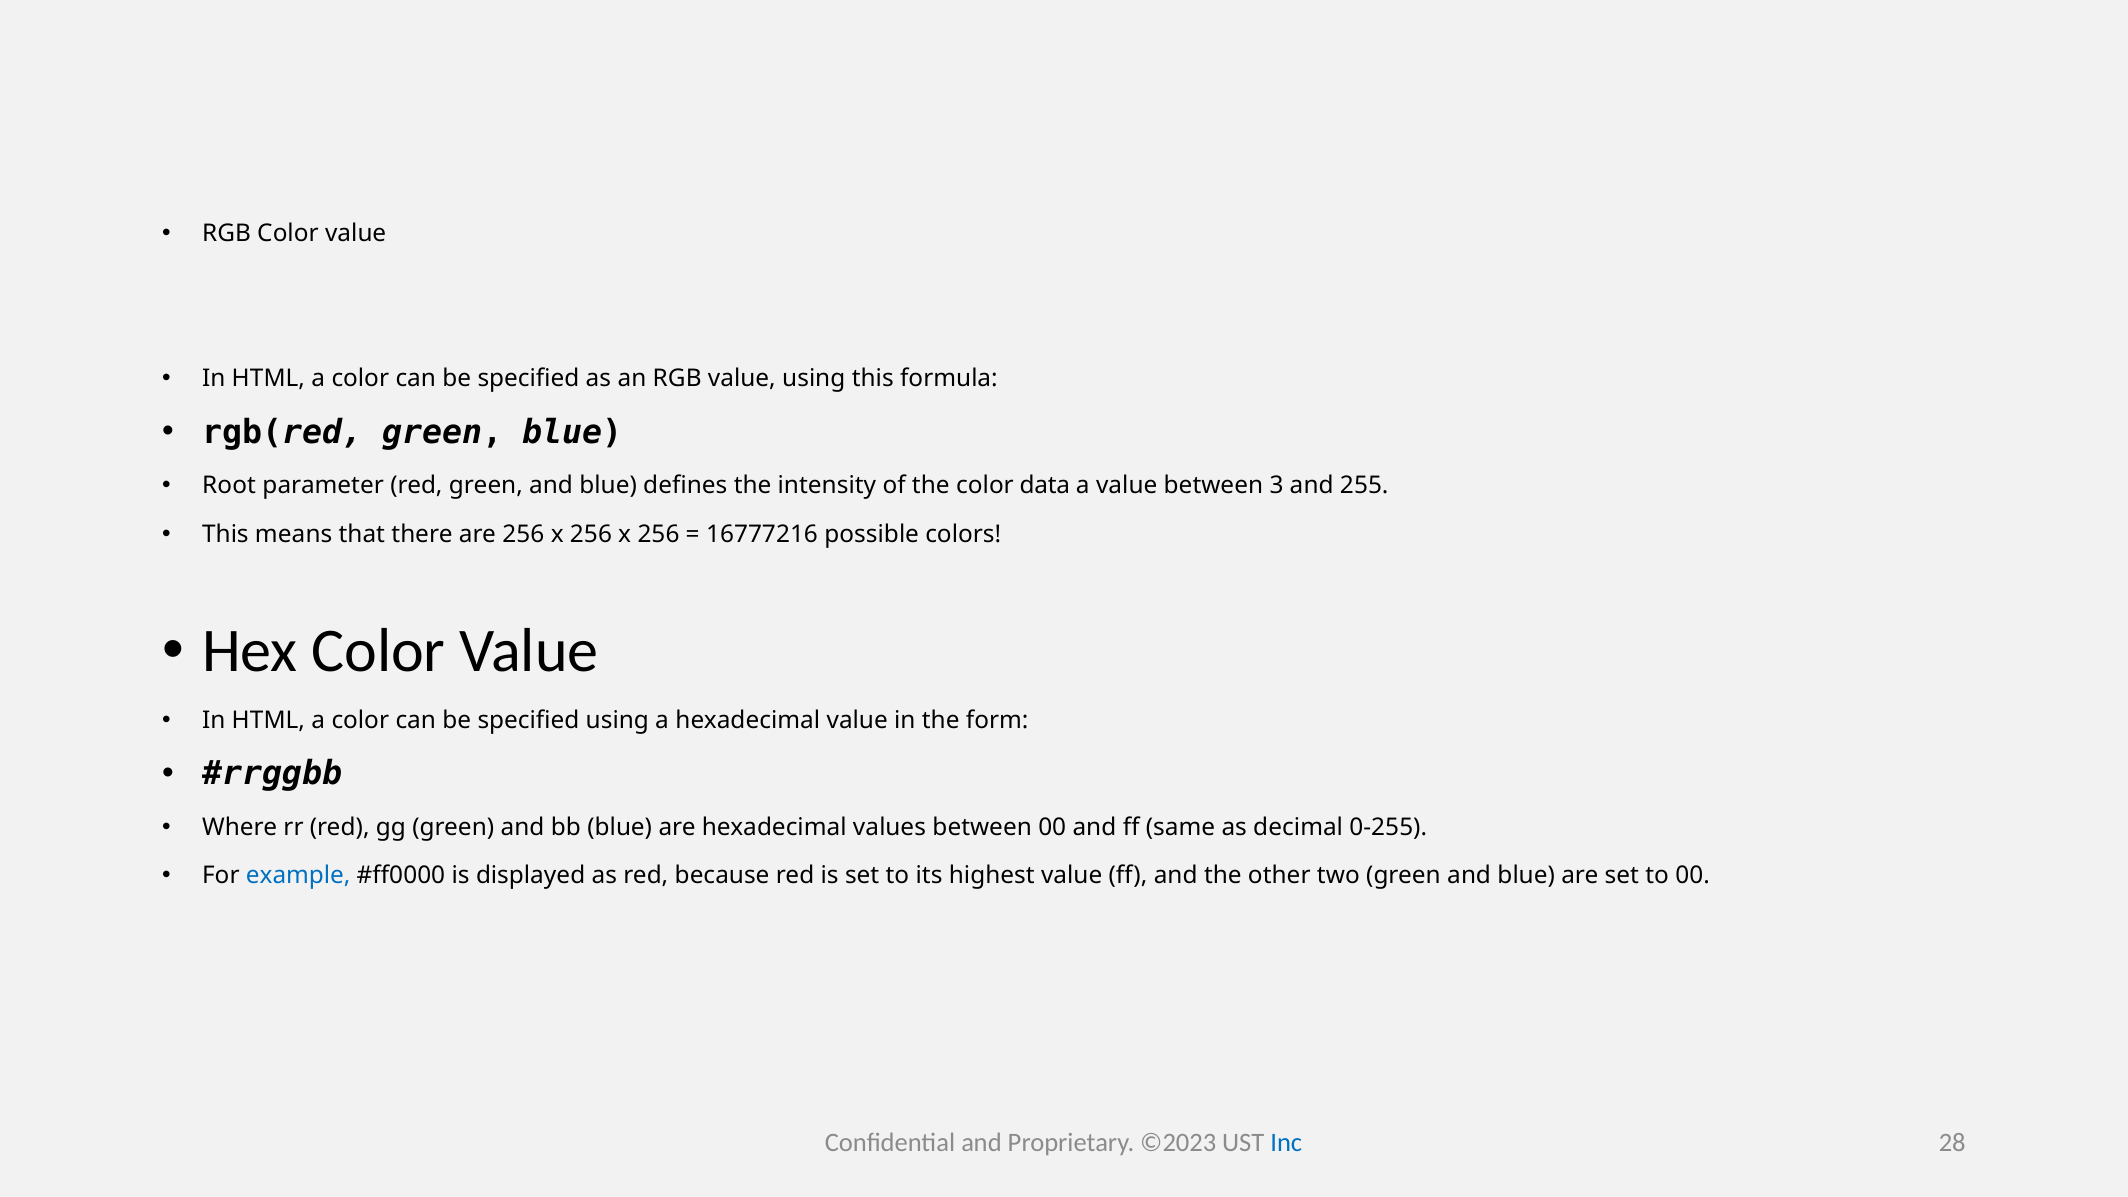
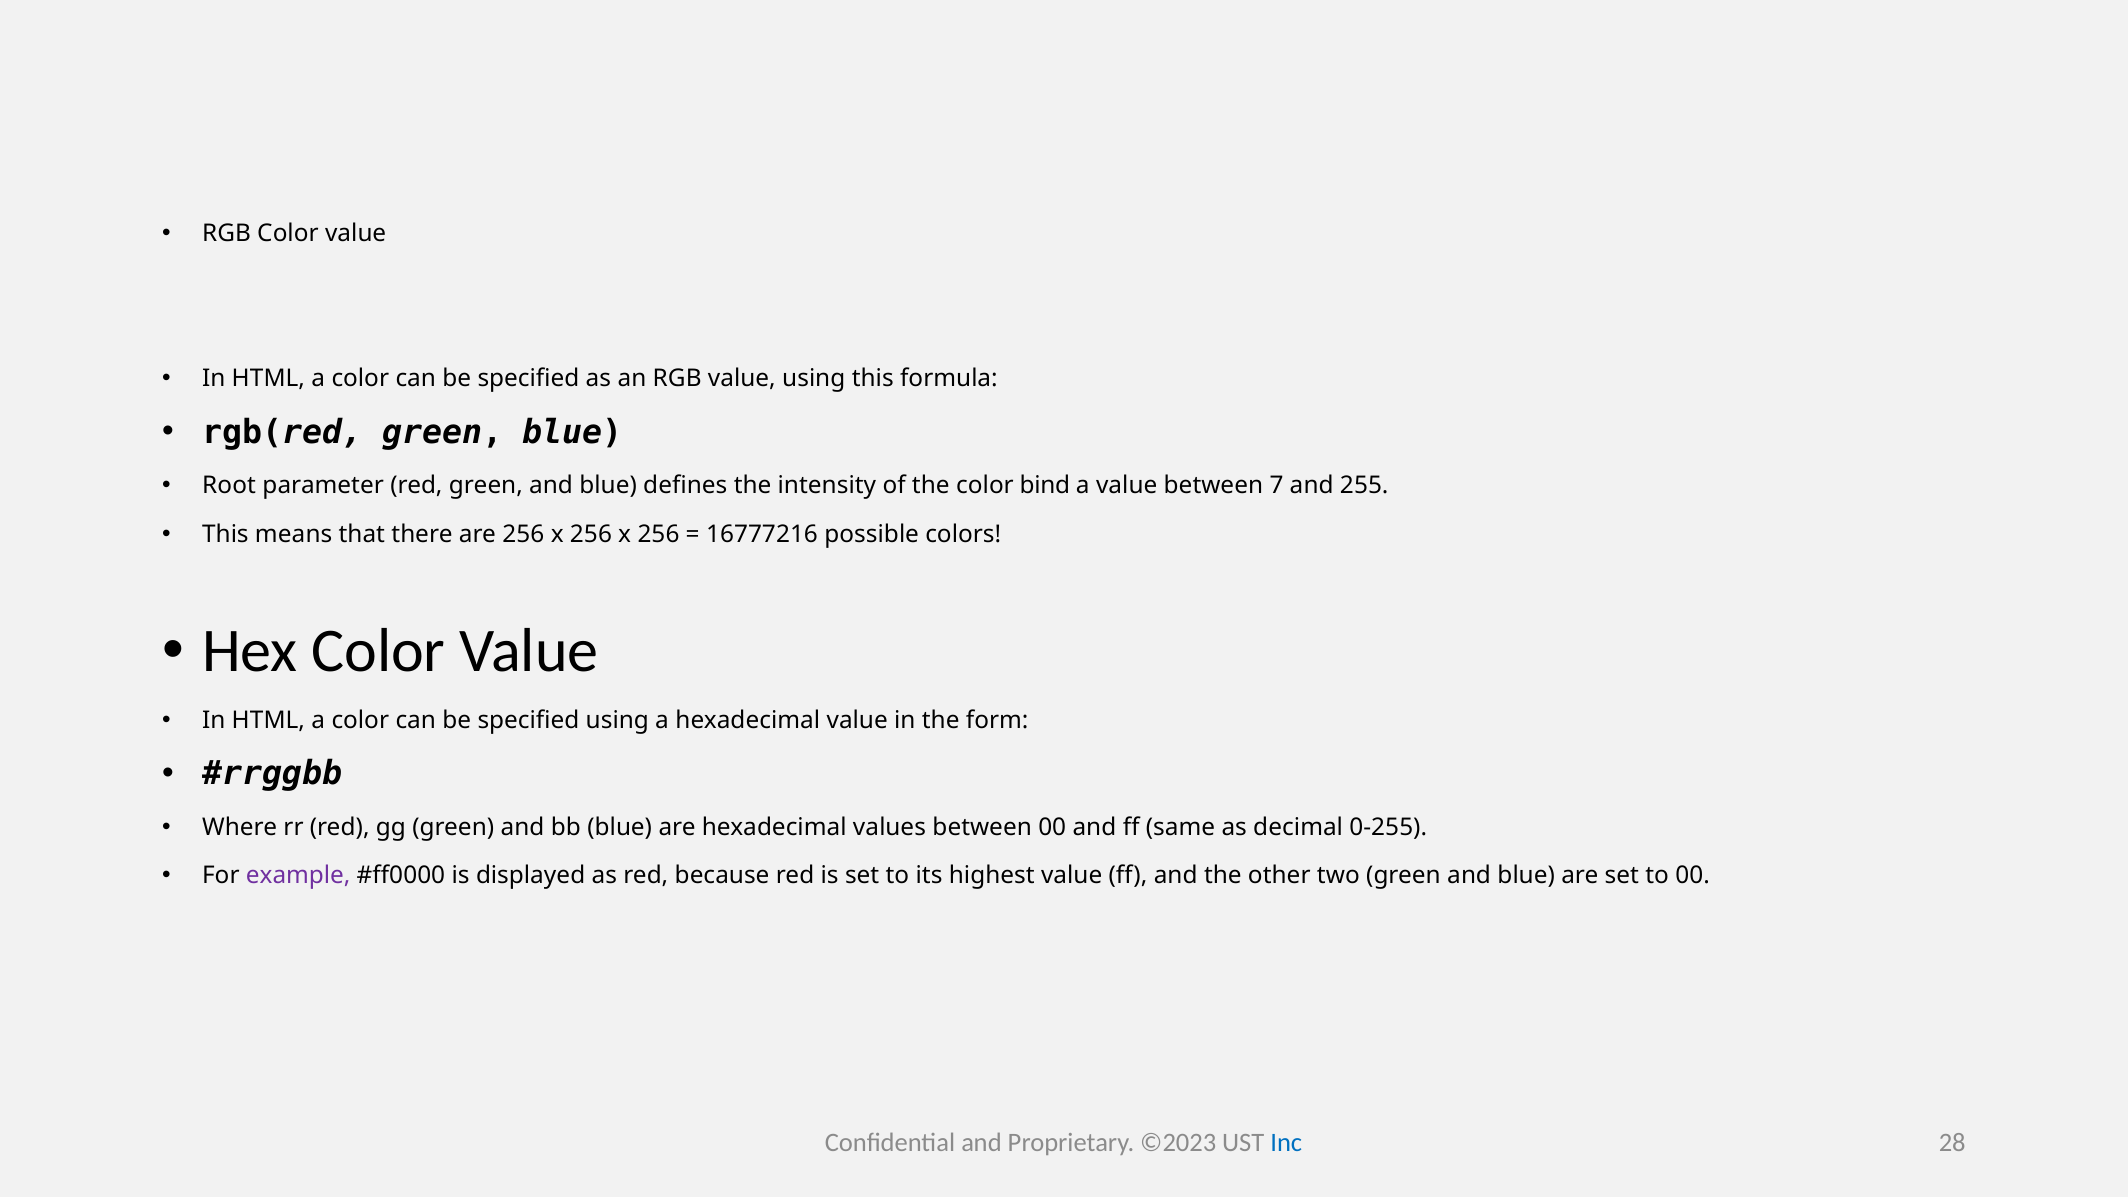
data: data -> bind
3: 3 -> 7
example colour: blue -> purple
